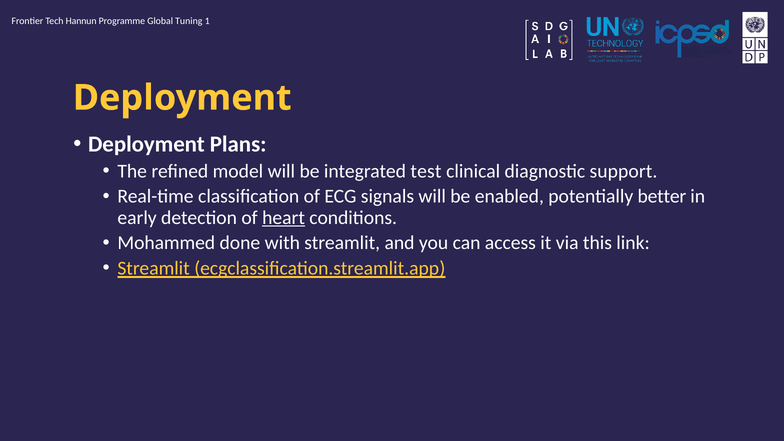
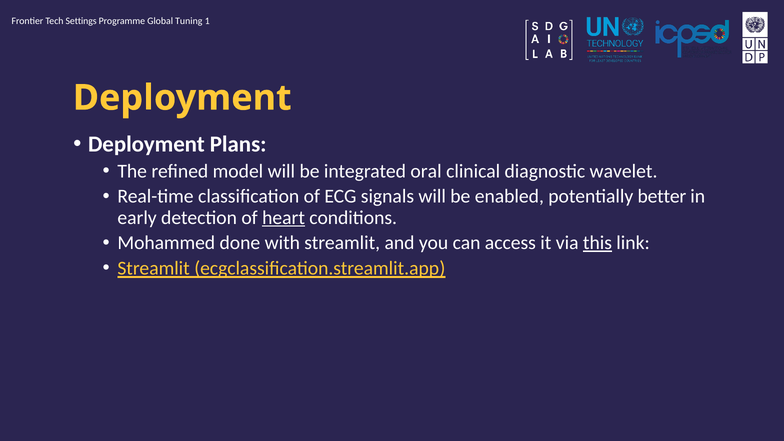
Hannun: Hannun -> Settings
test: test -> oral
support: support -> wavelet
this underline: none -> present
